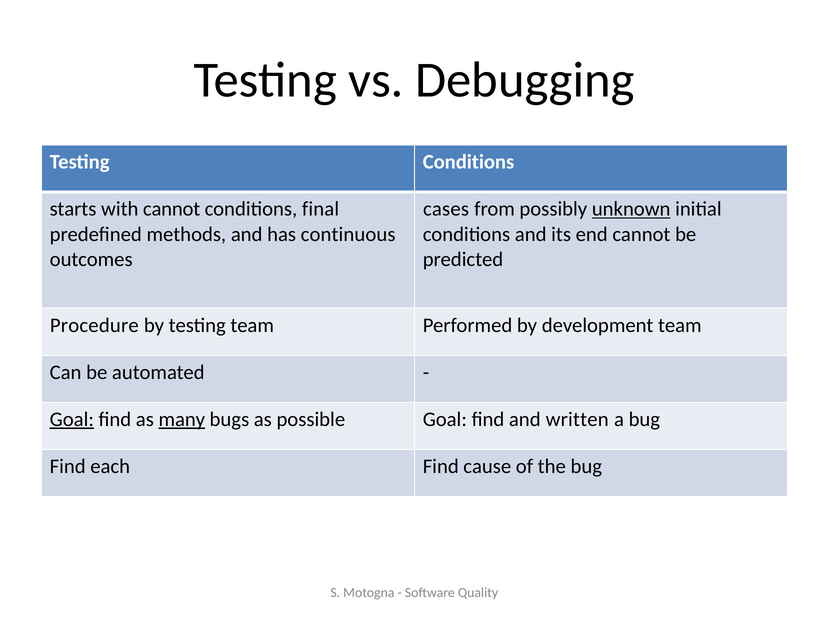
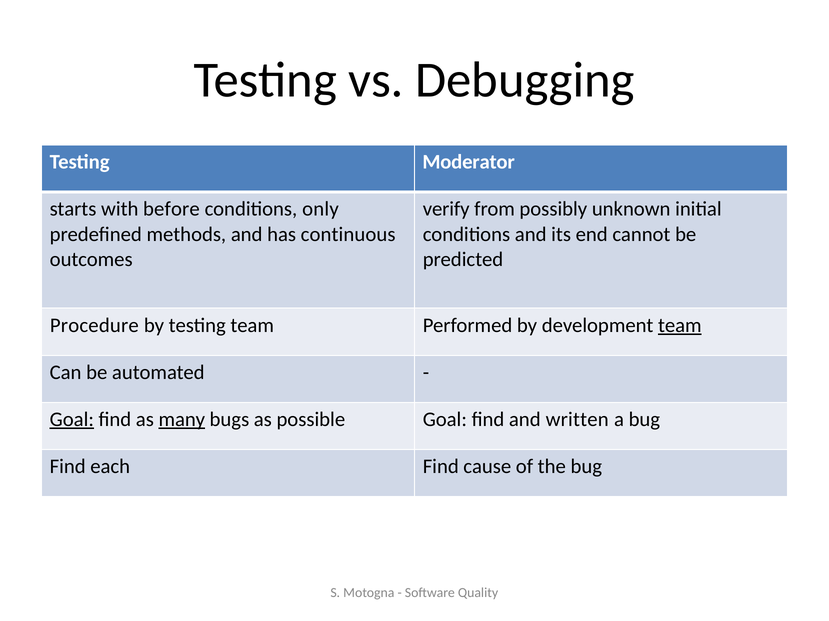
Testing Conditions: Conditions -> Moderator
with cannot: cannot -> before
final: final -> only
cases: cases -> verify
unknown underline: present -> none
team at (680, 326) underline: none -> present
